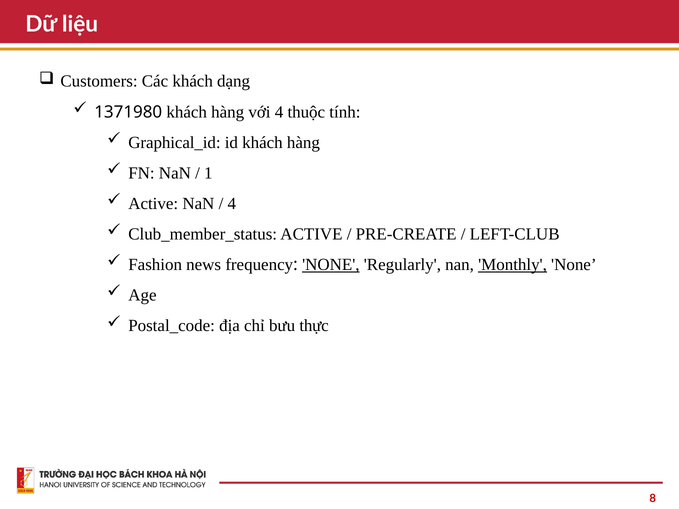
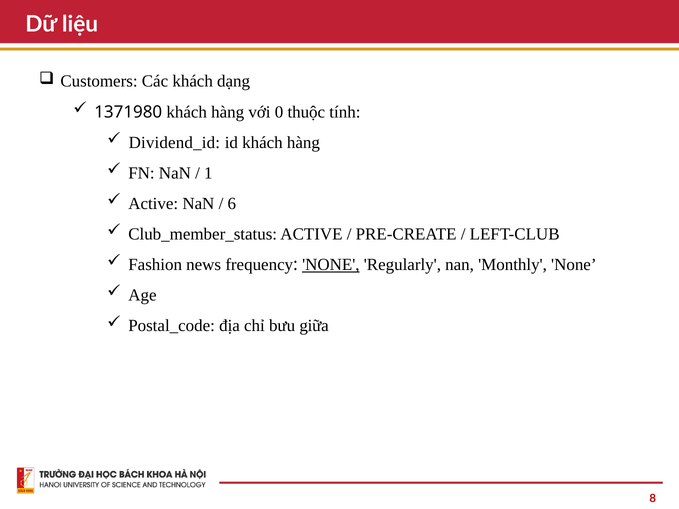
với 4: 4 -> 0
Graphical_id: Graphical_id -> Dividend_id
4 at (232, 204): 4 -> 6
Monthly underline: present -> none
thực: thực -> giữa
